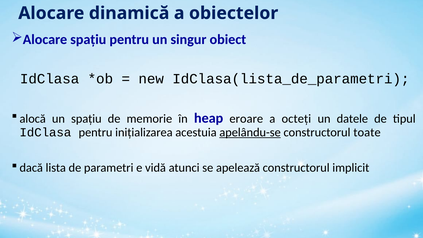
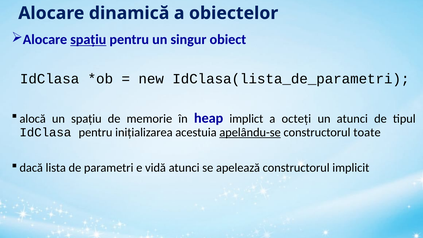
spațiu at (88, 40) underline: none -> present
eroare: eroare -> implict
un datele: datele -> atunci
